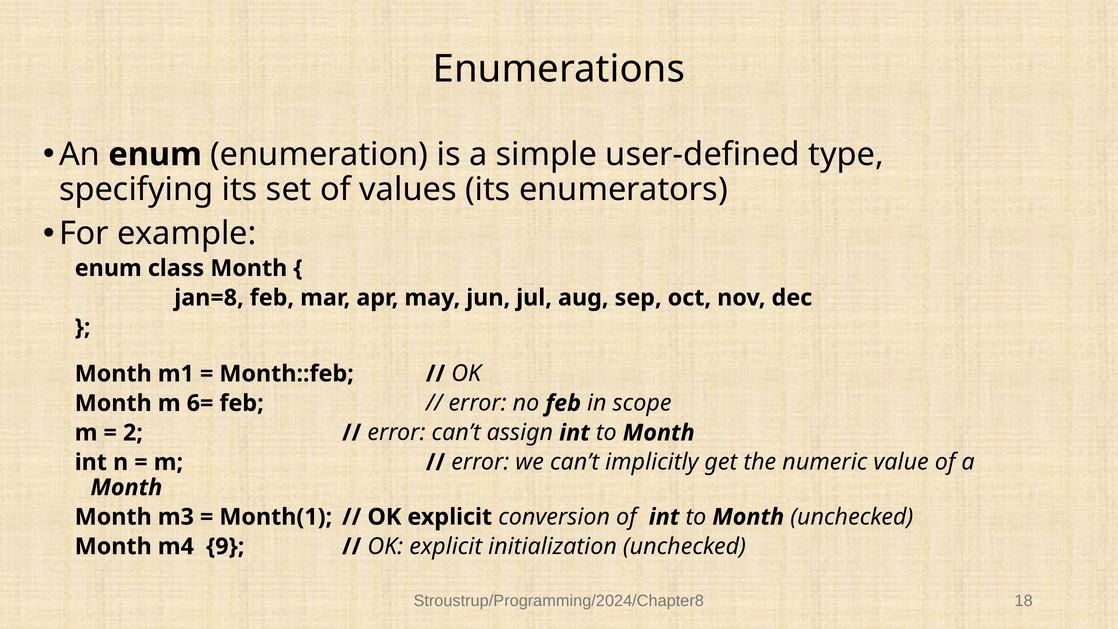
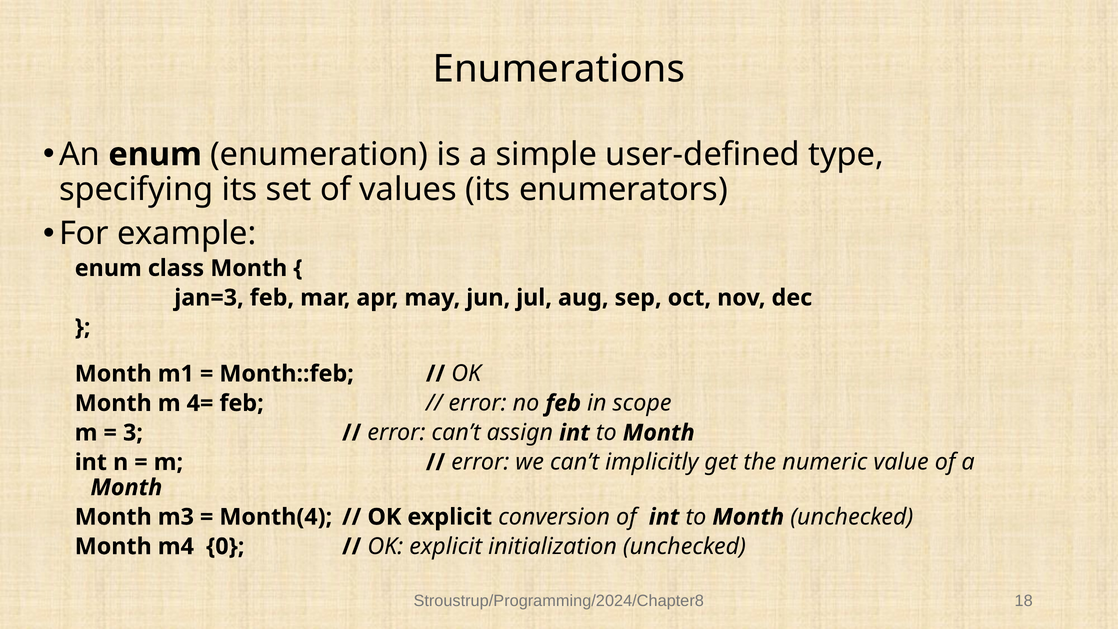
jan=8: jan=8 -> jan=3
6=: 6= -> 4=
2: 2 -> 3
Month(1: Month(1 -> Month(4
9: 9 -> 0
